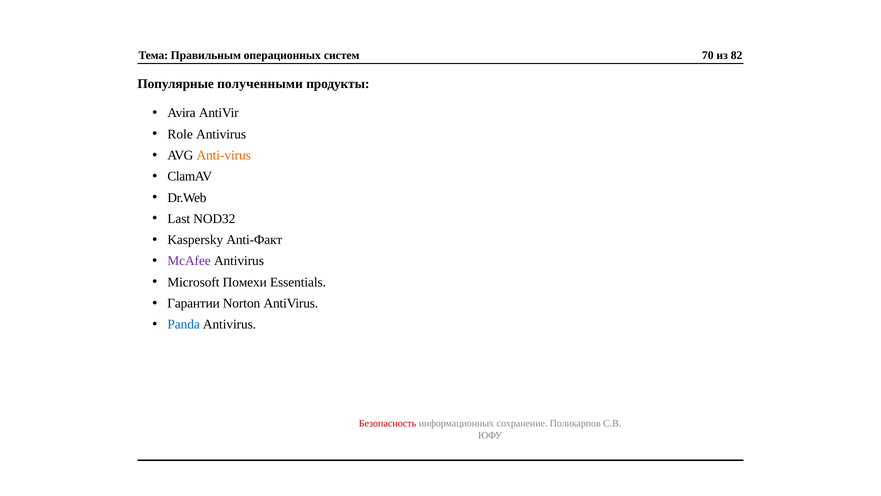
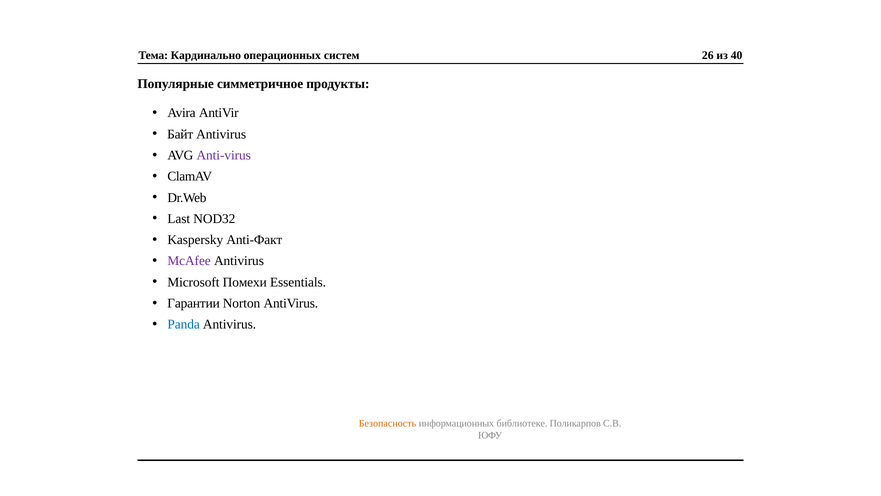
Правильным: Правильным -> Кардинально
70: 70 -> 26
82: 82 -> 40
полученными: полученными -> симметричное
Role: Role -> Байт
Anti-virus colour: orange -> purple
Безопасность colour: red -> orange
сохранение: сохранение -> библиотеке
